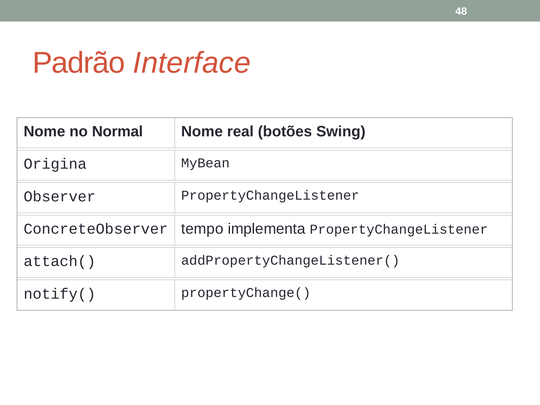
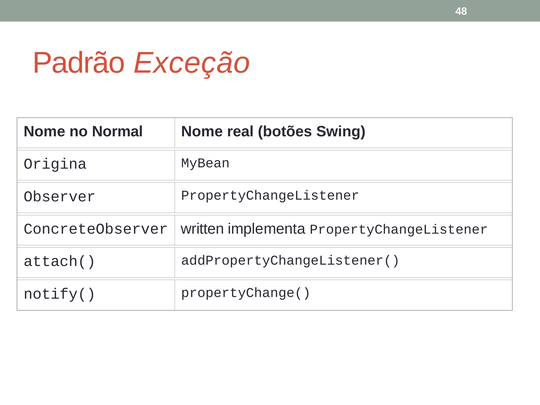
Interface: Interface -> Exceção
tempo: tempo -> written
